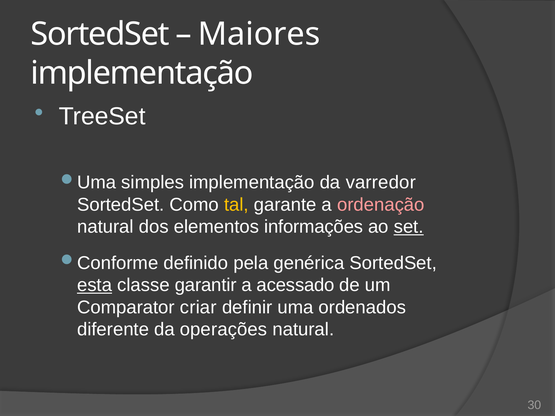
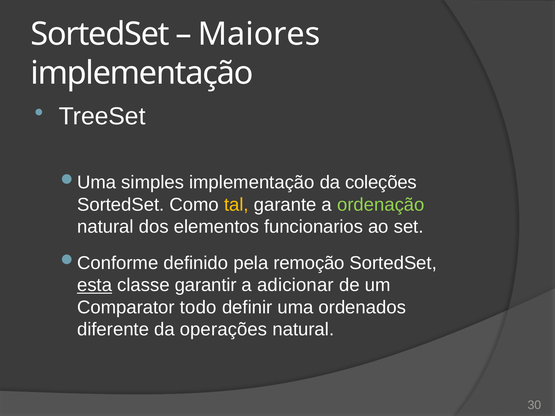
varredor: varredor -> coleções
ordenação colour: pink -> light green
informações: informações -> funcionarios
set underline: present -> none
genérica: genérica -> remoção
acessado: acessado -> adicionar
criar: criar -> todo
